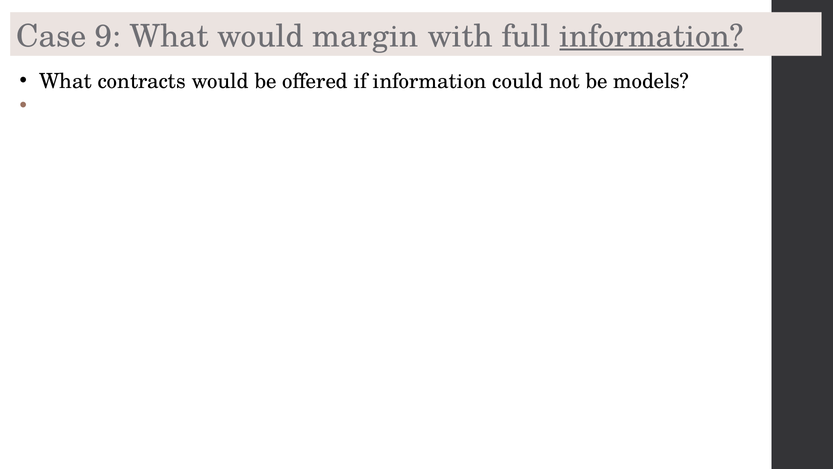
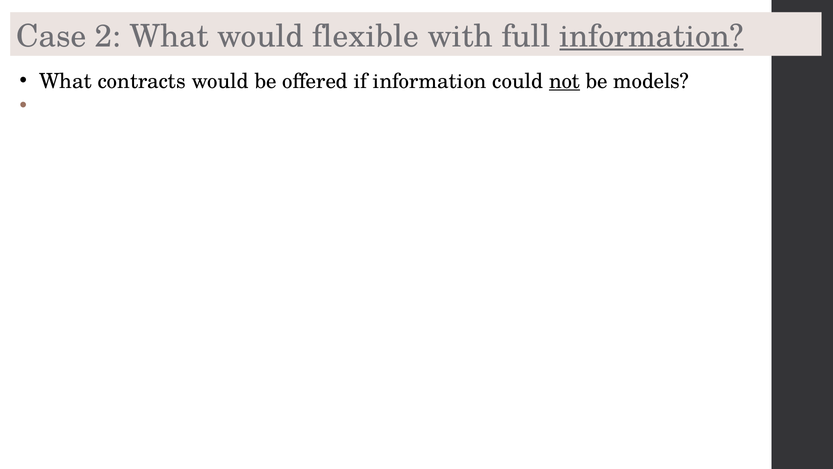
9: 9 -> 2
margin: margin -> flexible
not underline: none -> present
